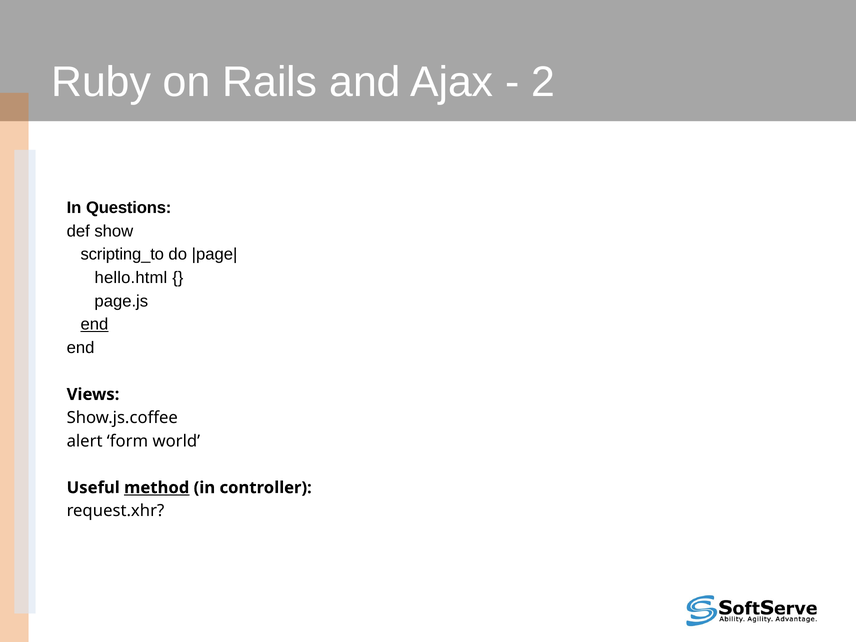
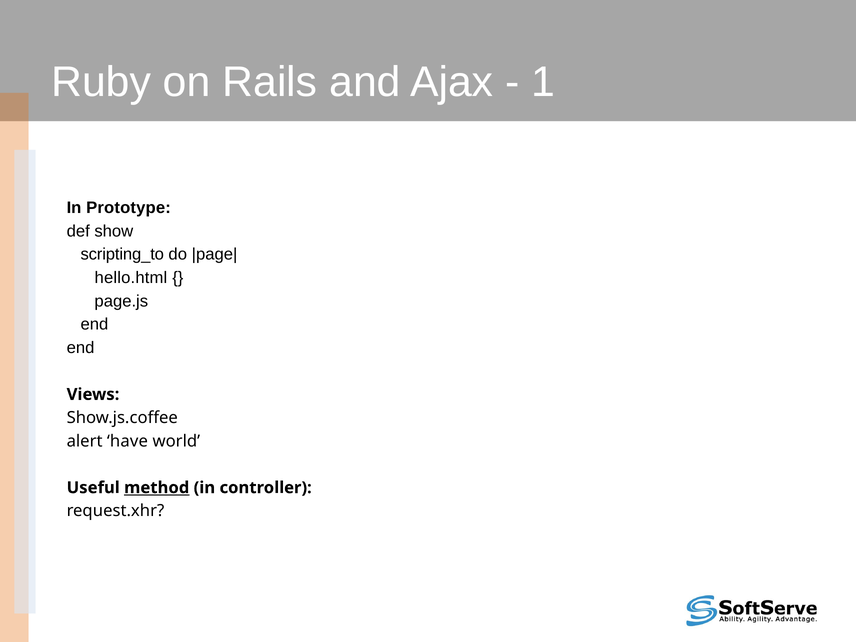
2: 2 -> 1
Questions: Questions -> Prototype
end at (94, 324) underline: present -> none
form: form -> have
